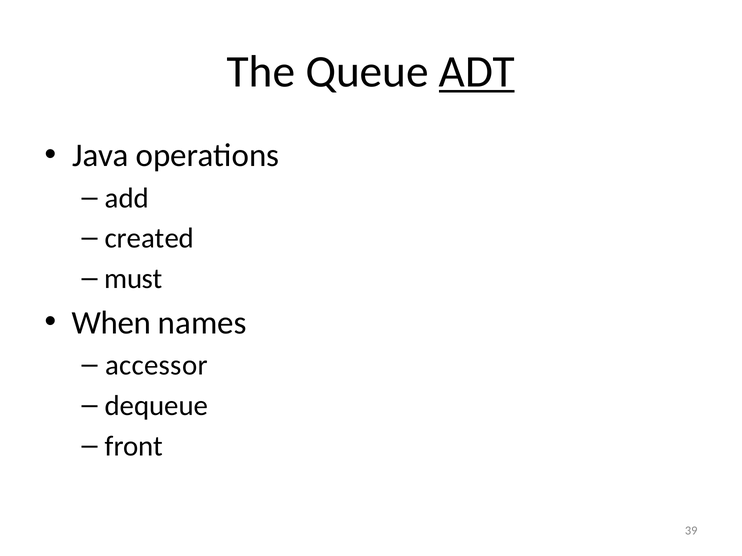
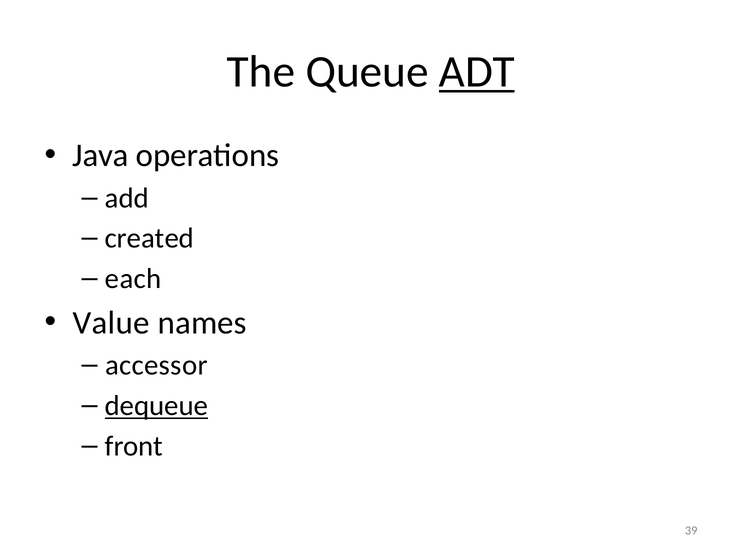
must: must -> each
When: When -> Value
dequeue underline: none -> present
